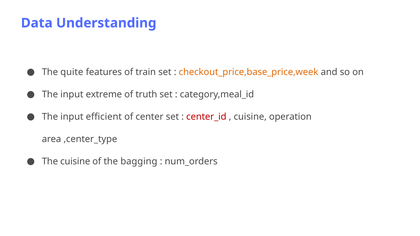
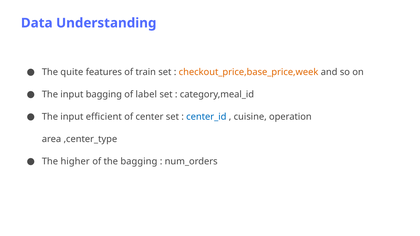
input extreme: extreme -> bagging
truth: truth -> label
center_id colour: red -> blue
The cuisine: cuisine -> higher
